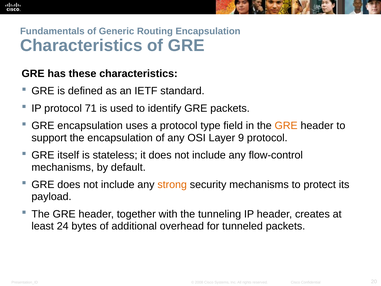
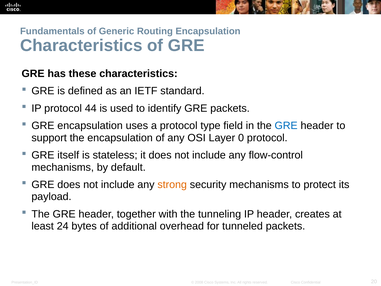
71: 71 -> 44
GRE at (286, 126) colour: orange -> blue
9: 9 -> 0
